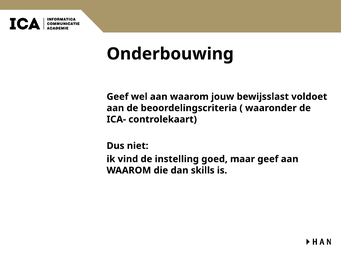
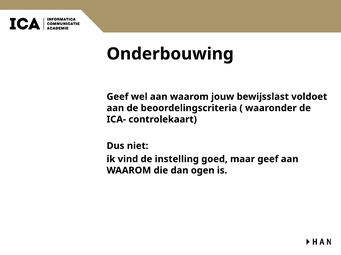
skills: skills -> ogen
